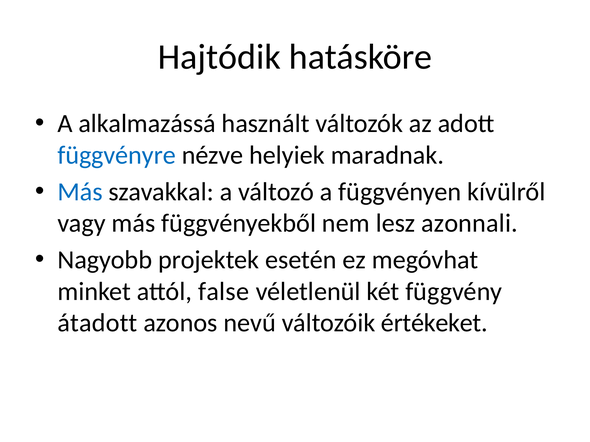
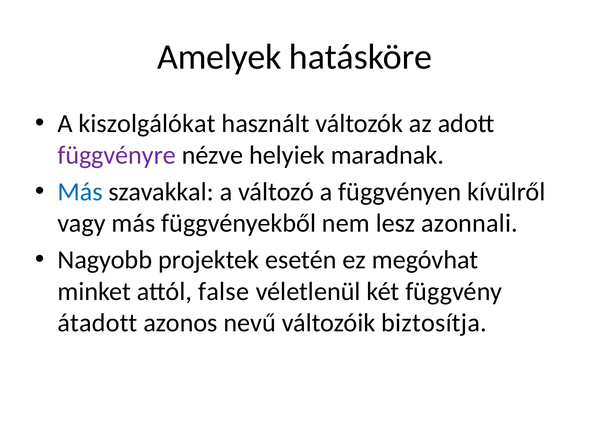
Hajtódik: Hajtódik -> Amelyek
alkalmazássá: alkalmazássá -> kiszolgálókat
függvényre colour: blue -> purple
értékeket: értékeket -> biztosítja
